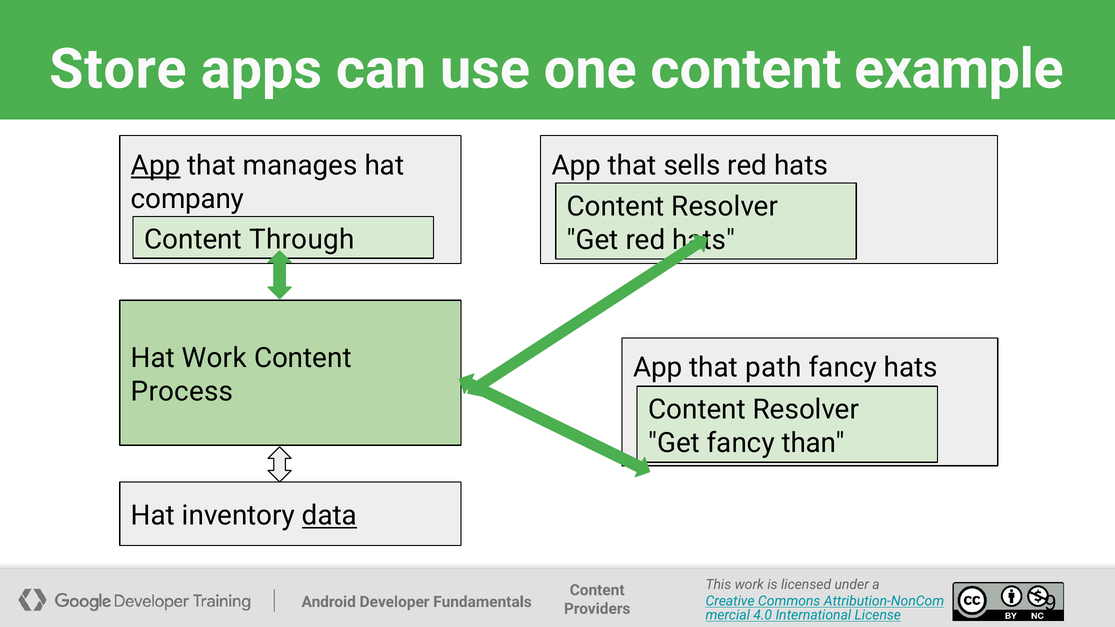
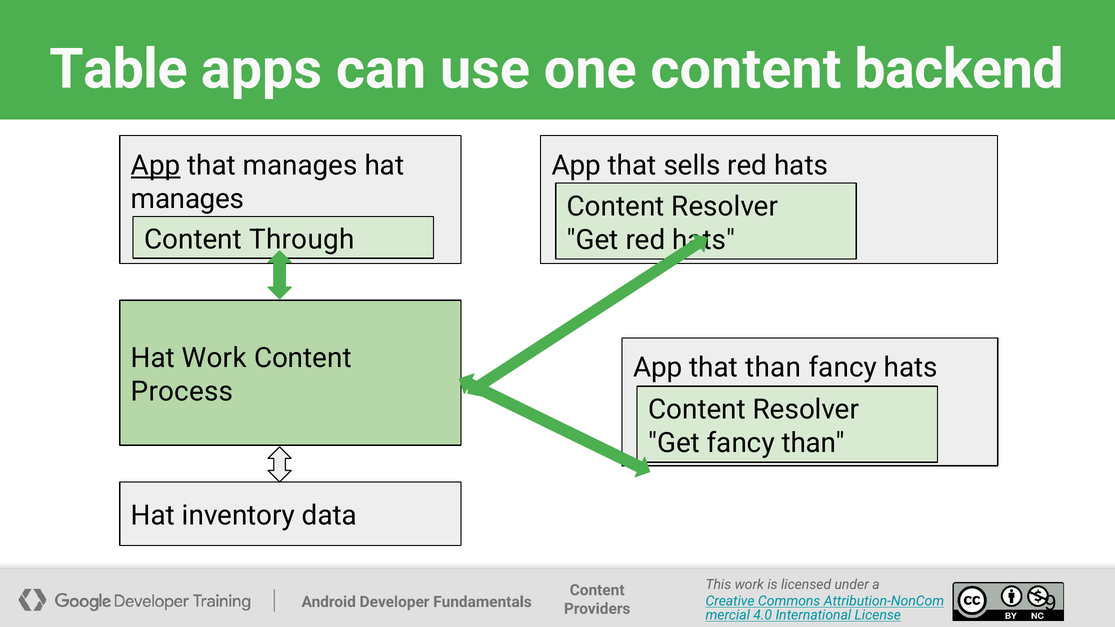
Store: Store -> Table
example: example -> backend
company at (188, 199): company -> manages
path at (773, 368): path -> than
data underline: present -> none
